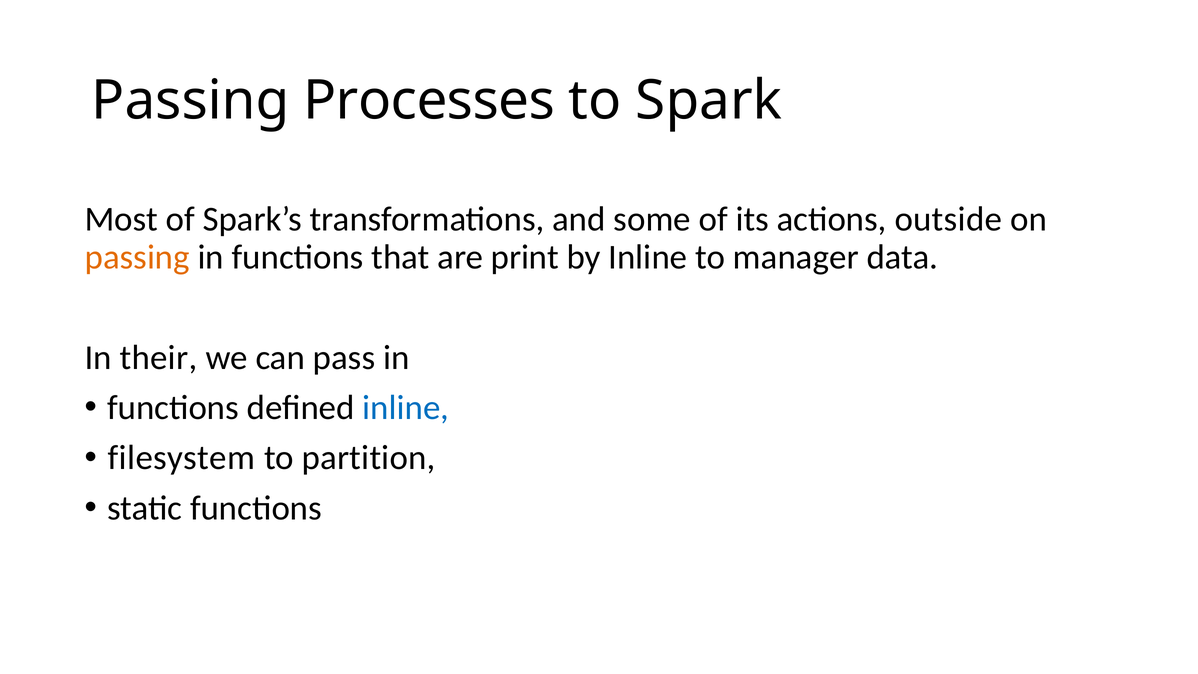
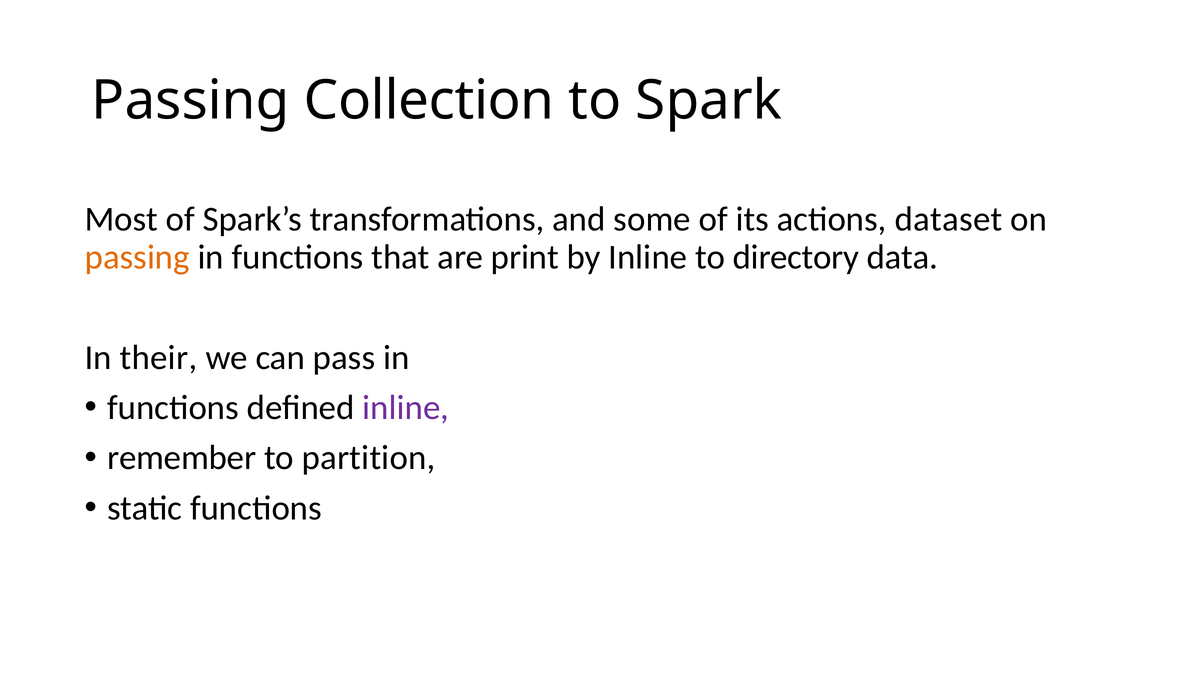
Processes: Processes -> Collection
outside: outside -> dataset
manager: manager -> directory
inline at (406, 408) colour: blue -> purple
filesystem: filesystem -> remember
